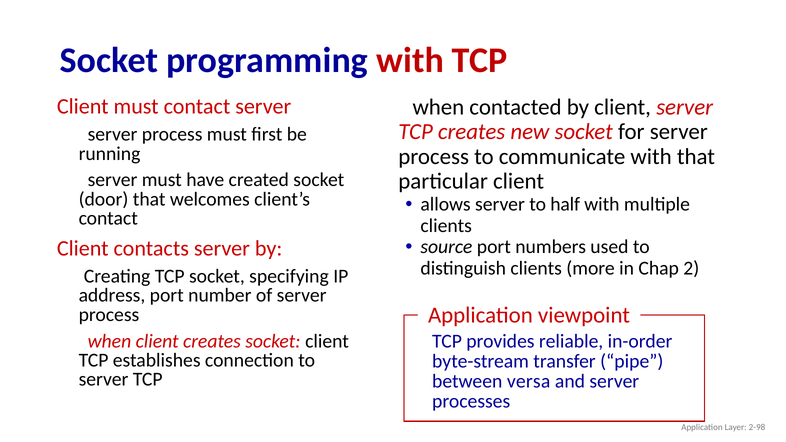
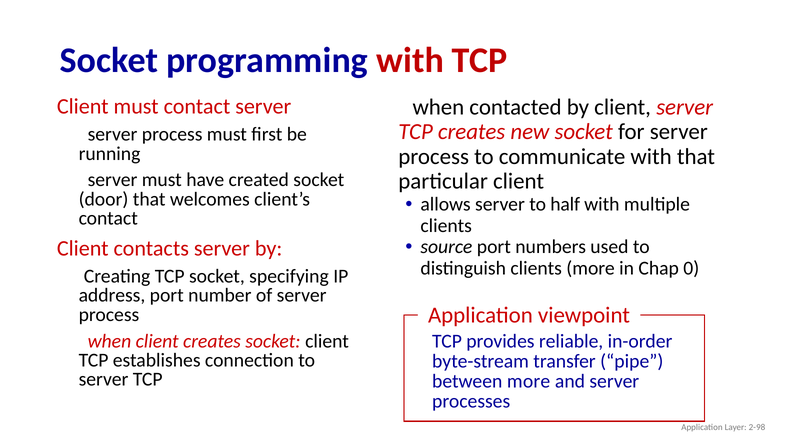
2: 2 -> 0
between versa: versa -> more
